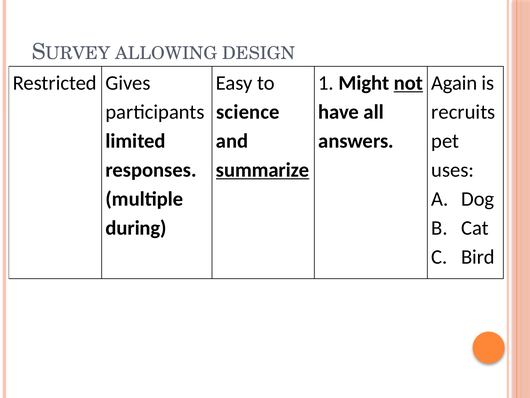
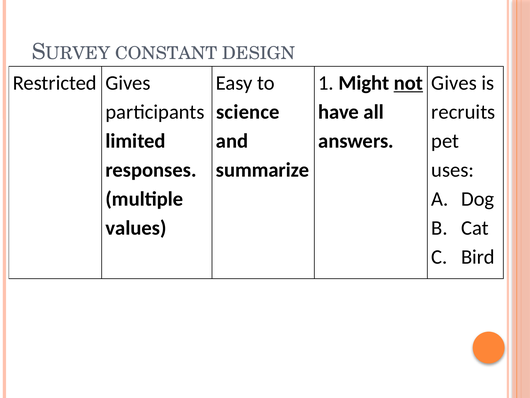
ALLOWING: ALLOWING -> CONSTANT
Again at (454, 83): Again -> Gives
summarize underline: present -> none
during: during -> values
